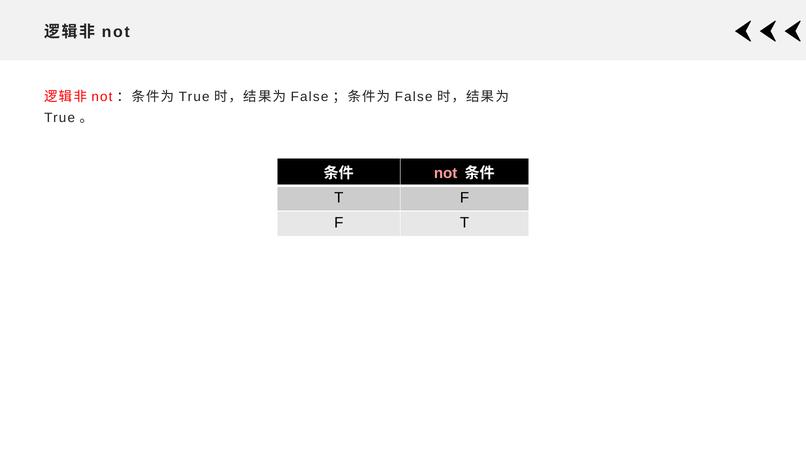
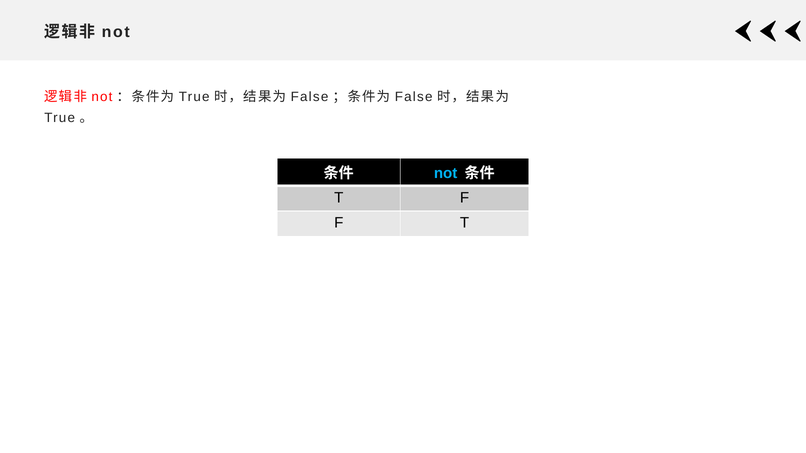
not at (446, 174) colour: pink -> light blue
